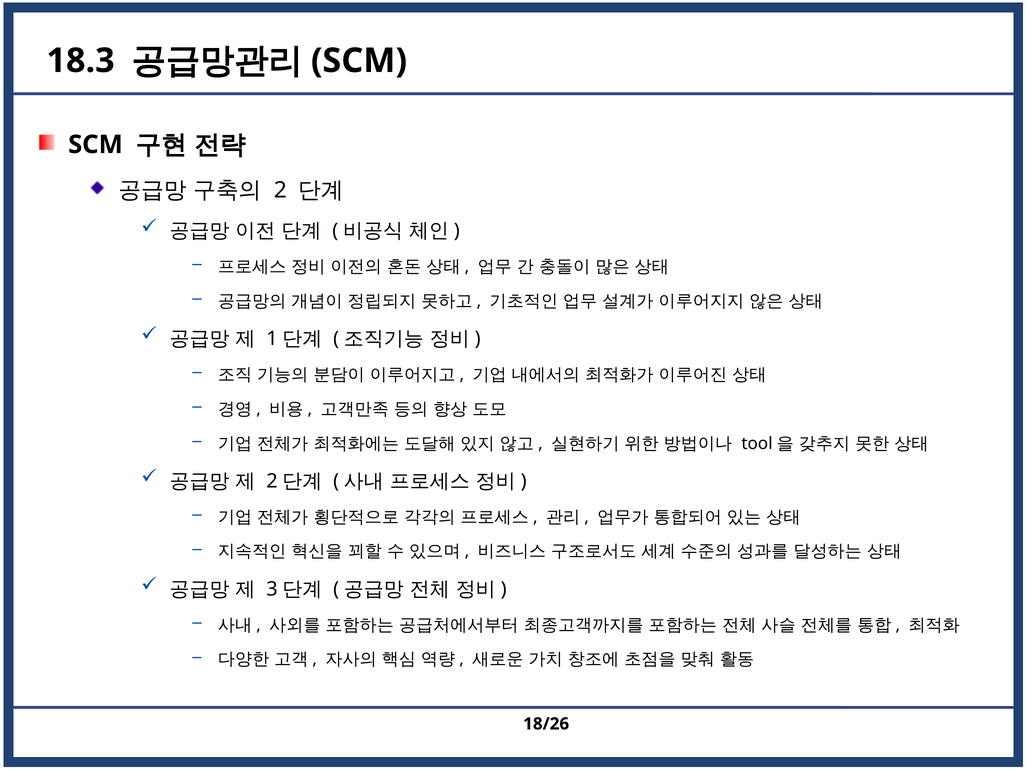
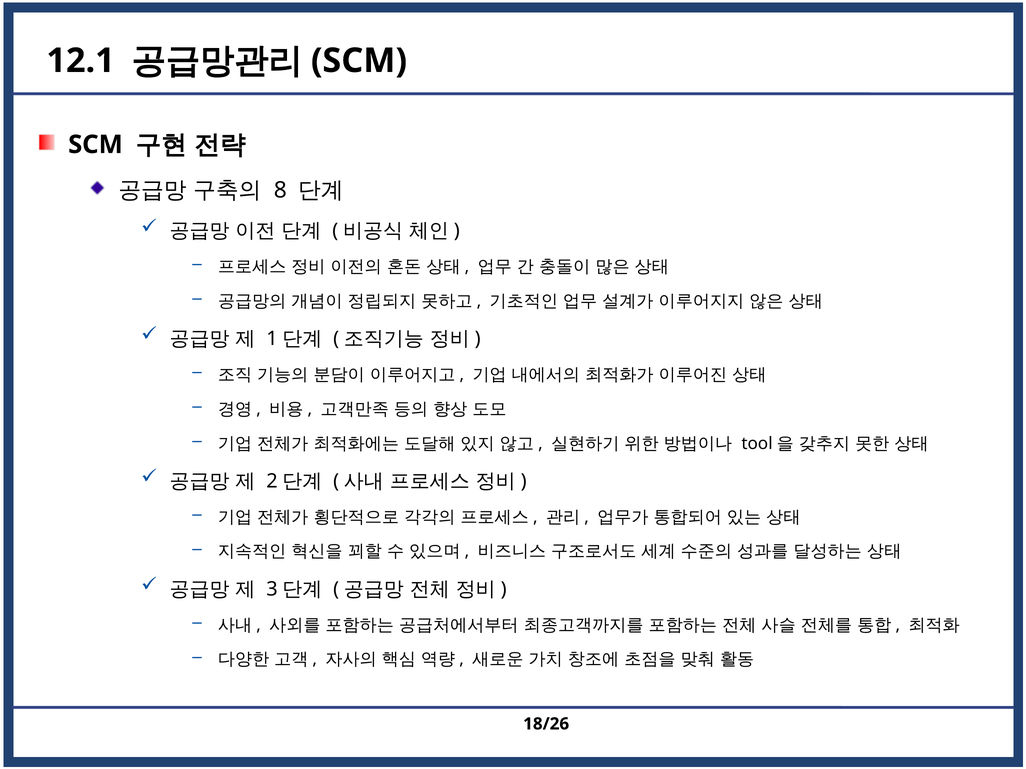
18.3: 18.3 -> 12.1
2: 2 -> 8
